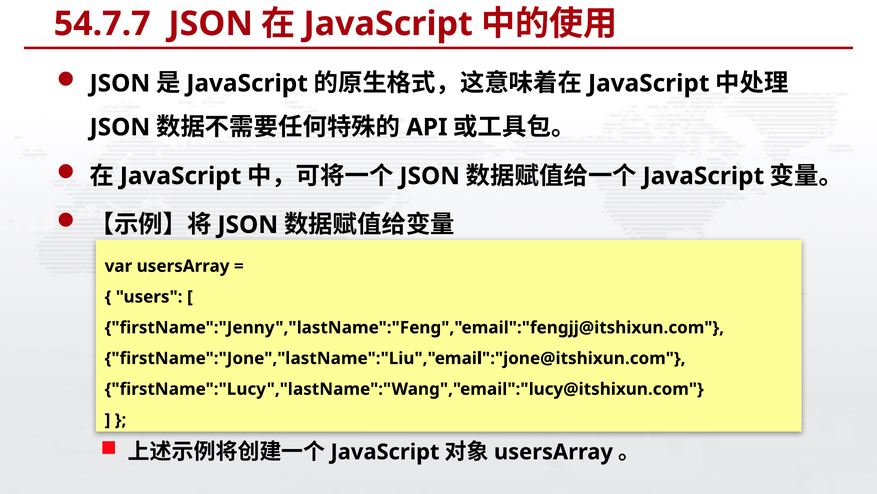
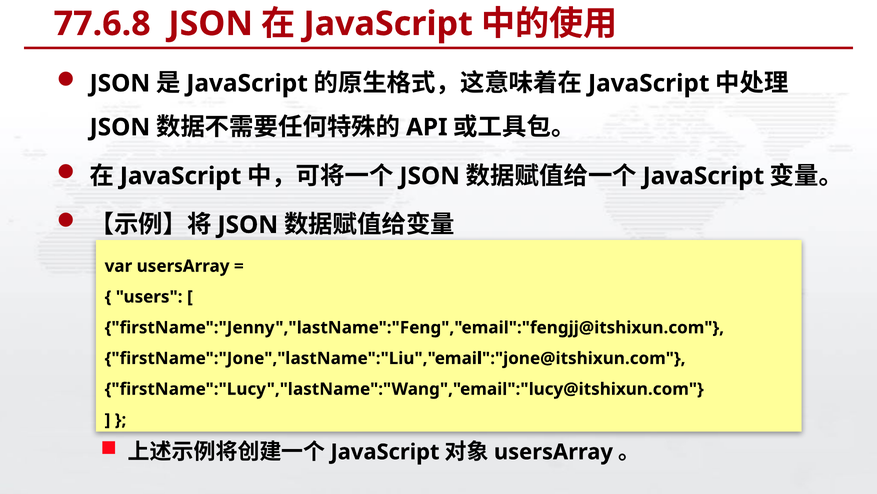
54.7.7: 54.7.7 -> 77.6.8
